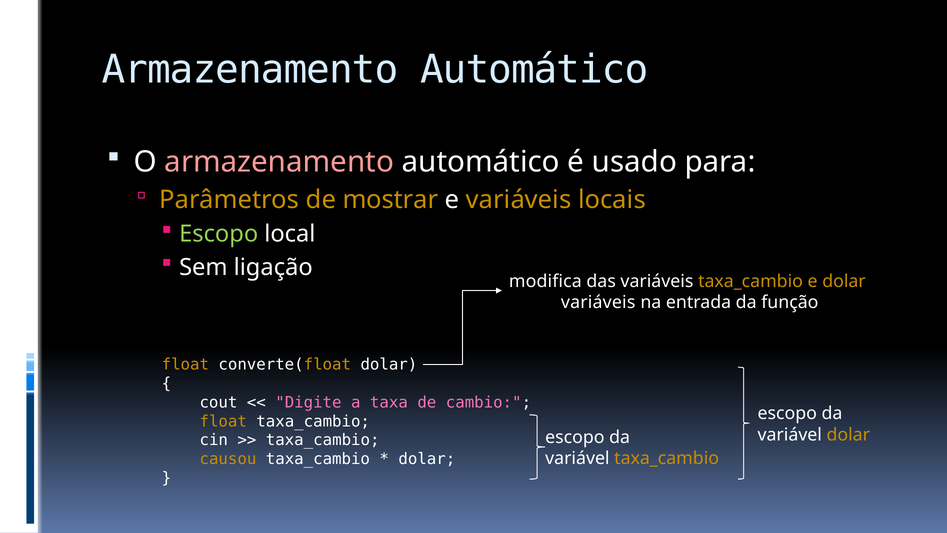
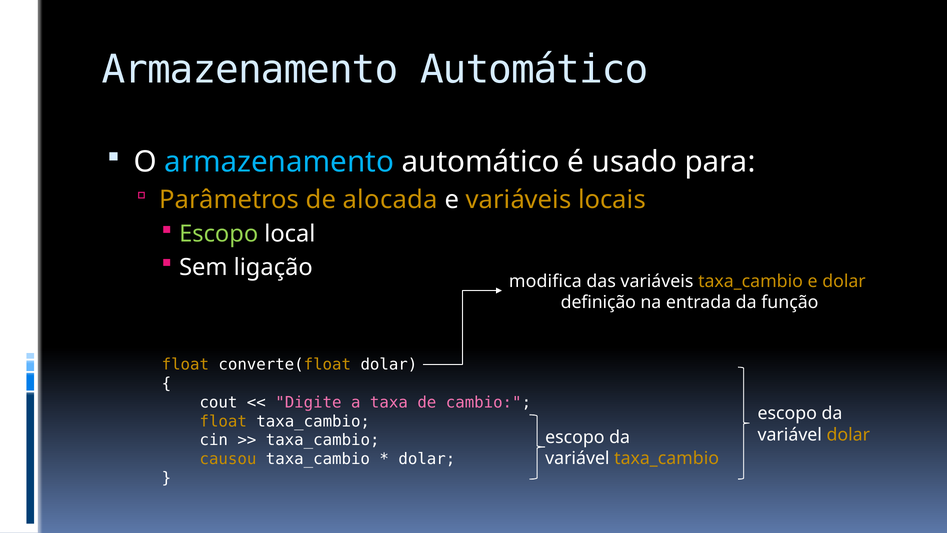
armazenamento at (279, 162) colour: pink -> light blue
mostrar: mostrar -> alocada
variáveis at (598, 302): variáveis -> definição
